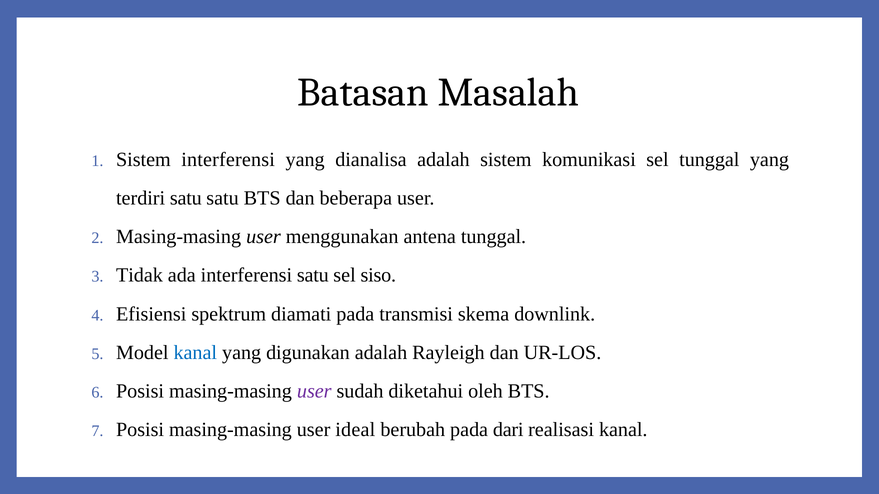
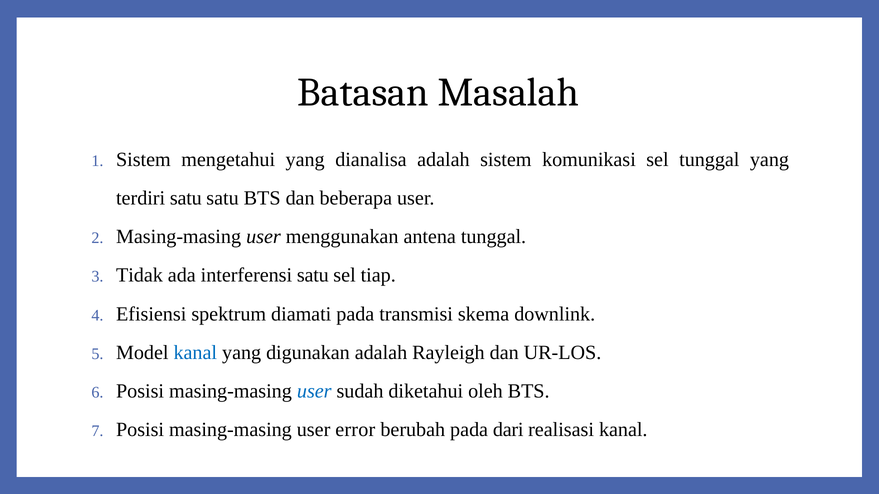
Sistem interferensi: interferensi -> mengetahui
siso: siso -> tiap
user at (314, 391) colour: purple -> blue
ideal: ideal -> error
